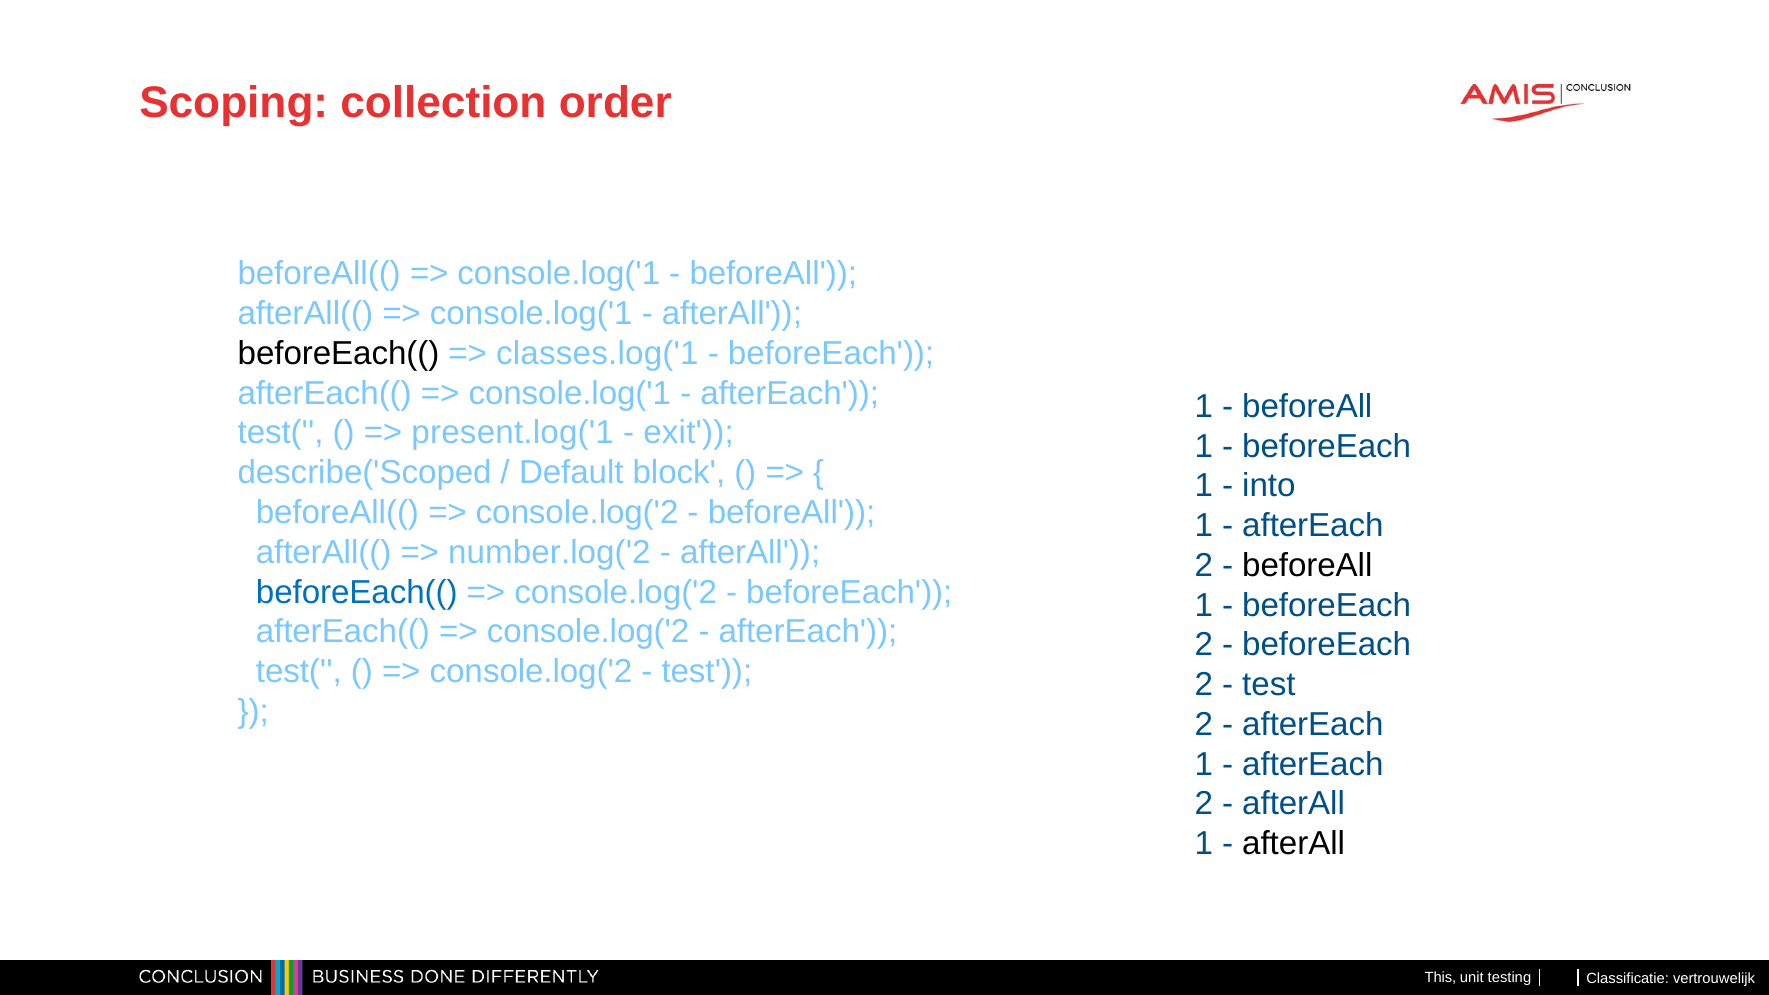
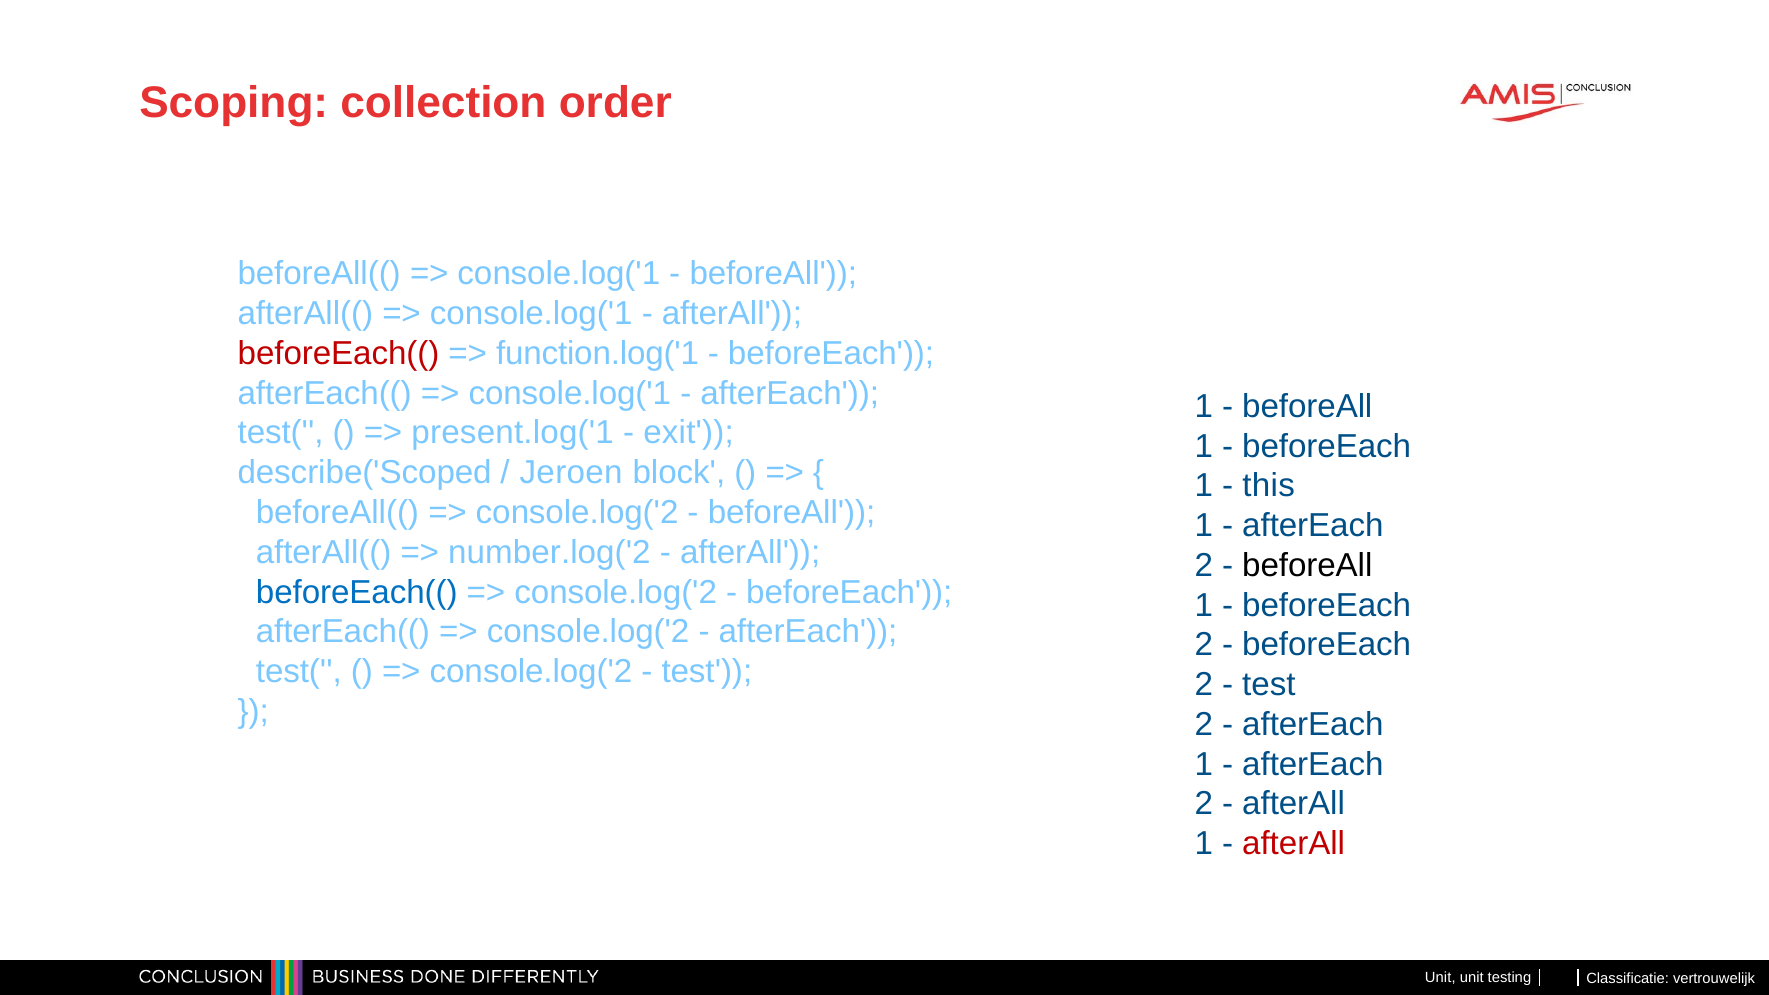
beforeEach(( at (339, 354) colour: black -> red
classes.log('1: classes.log('1 -> function.log('1
Default: Default -> Jeroen
into: into -> this
afterAll at (1294, 844) colour: black -> red
This at (1440, 978): This -> Unit
